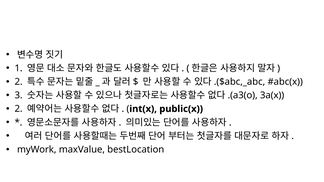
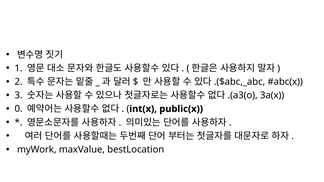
2 at (19, 109): 2 -> 0
